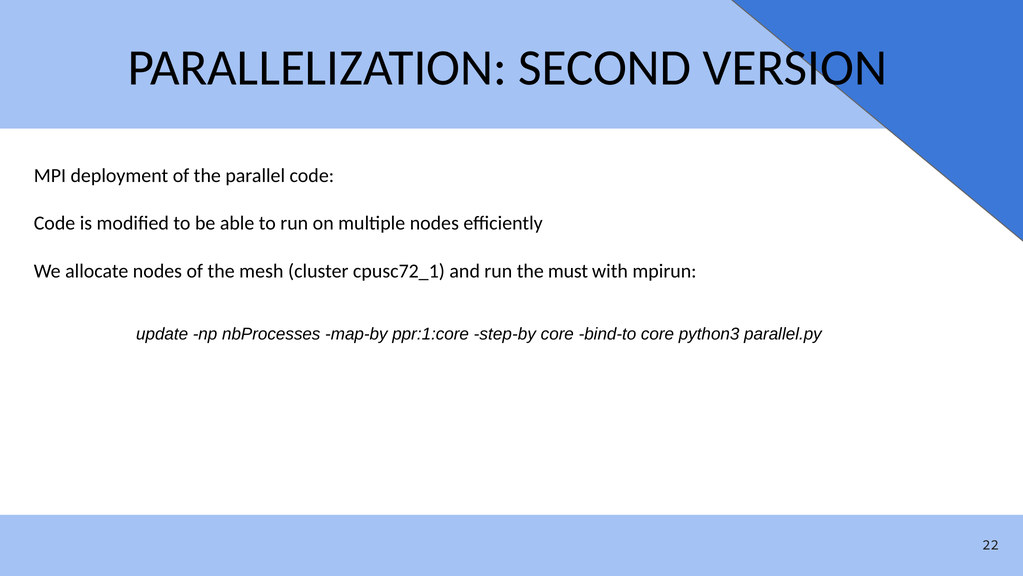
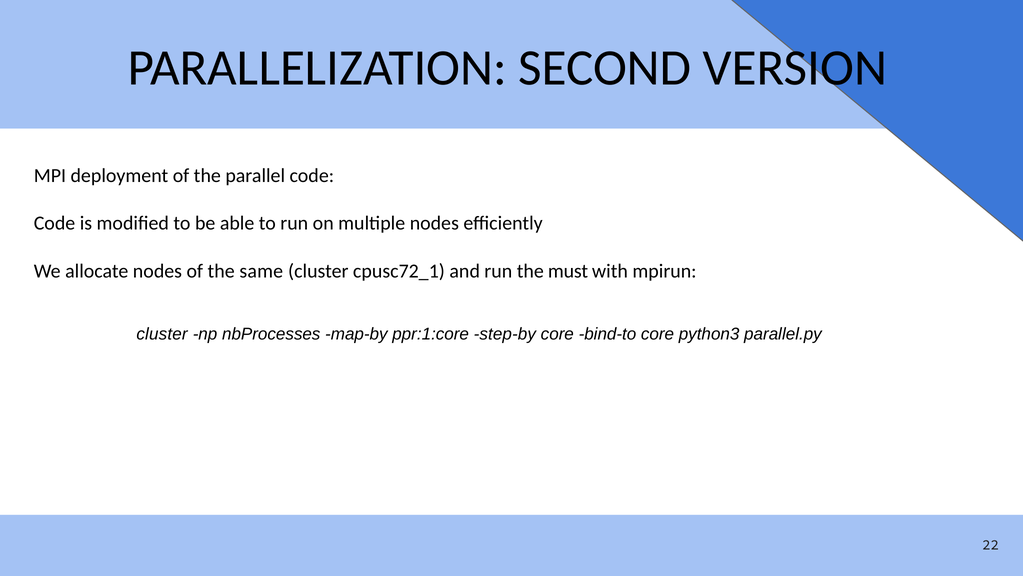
mesh: mesh -> same
update at (162, 334): update -> cluster
